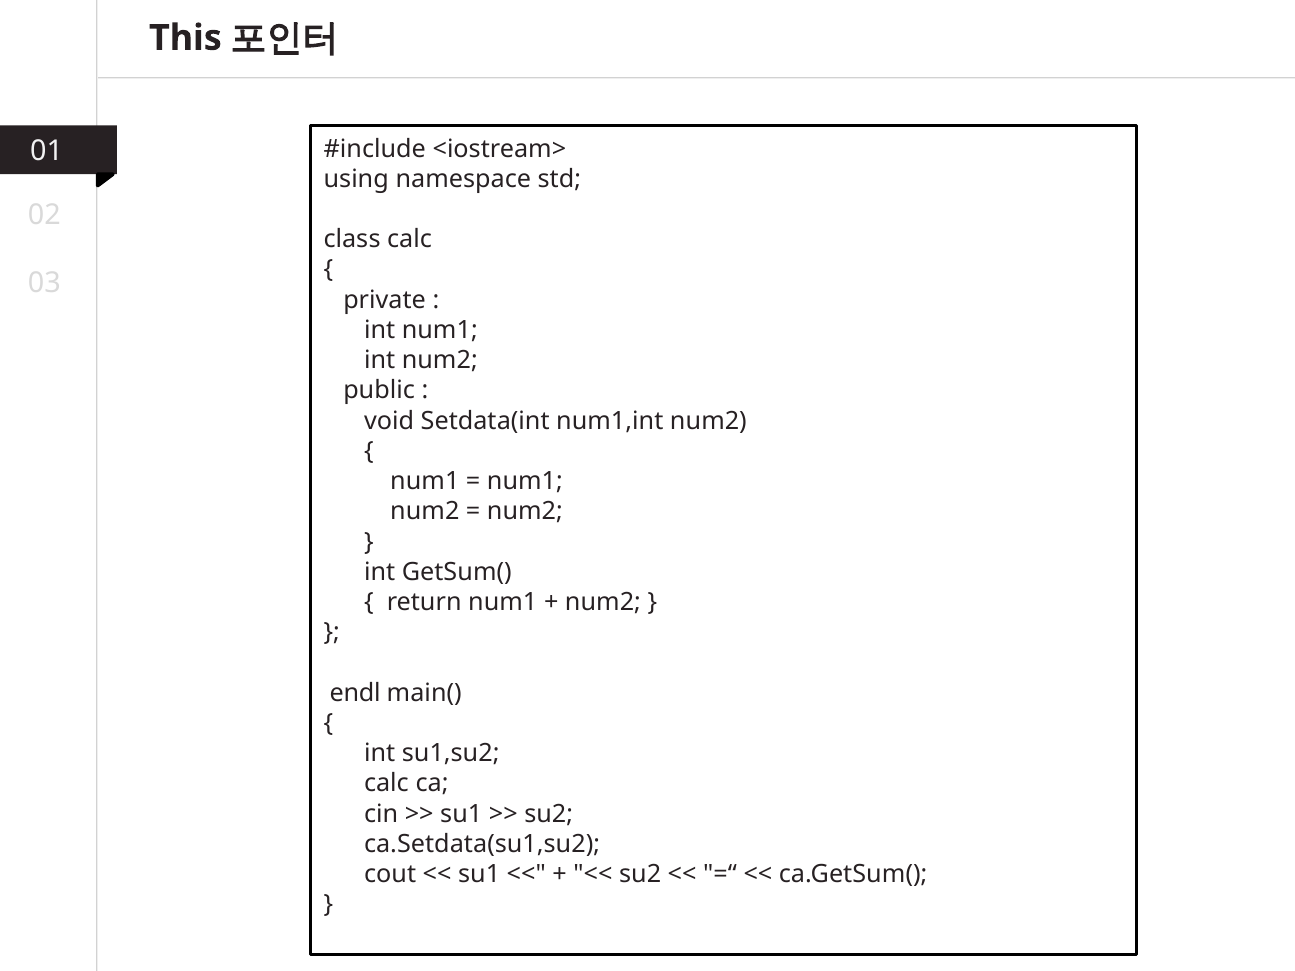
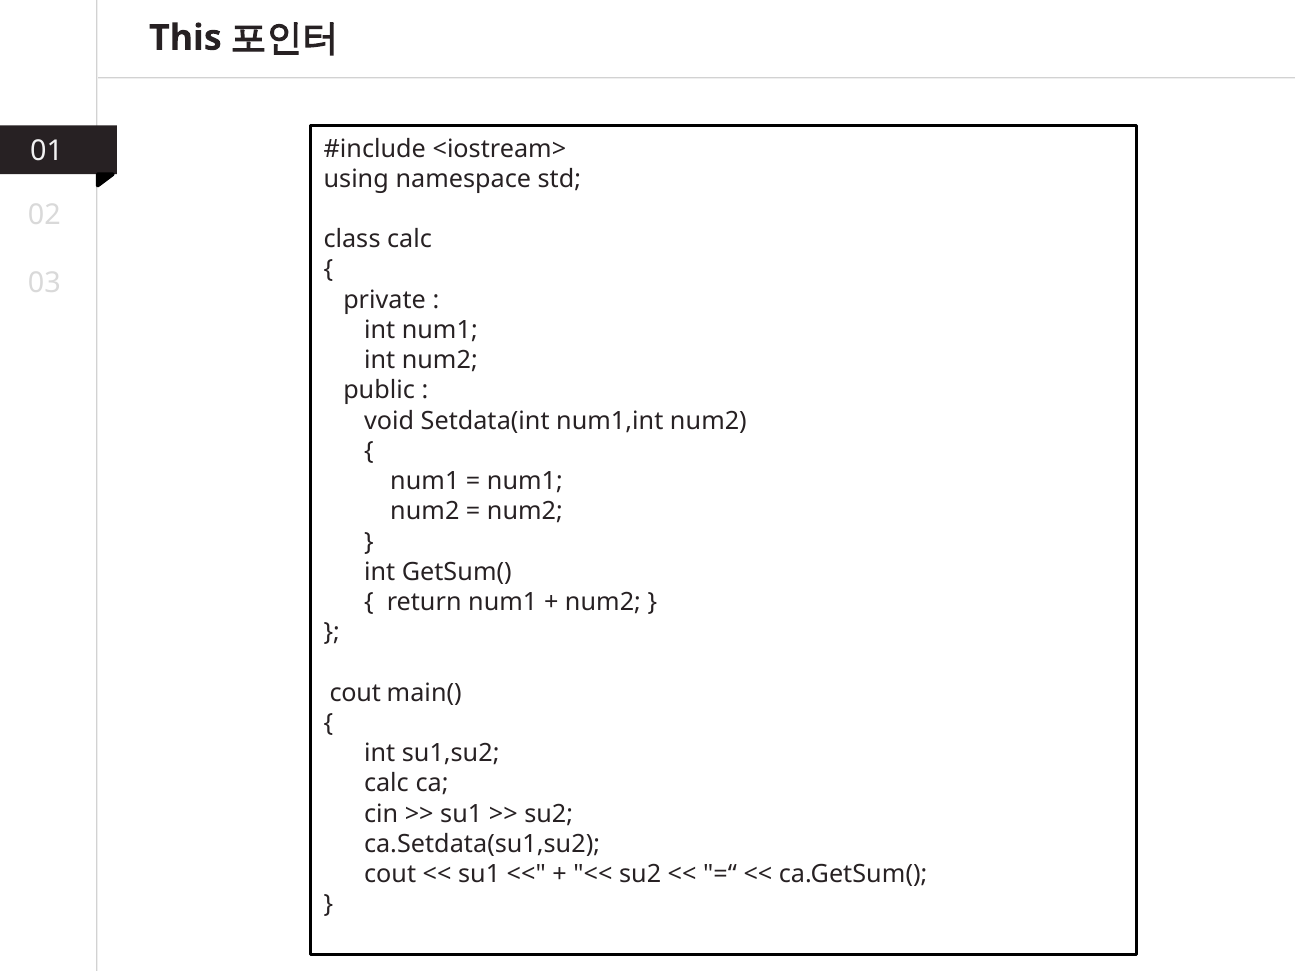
endl at (355, 693): endl -> cout
